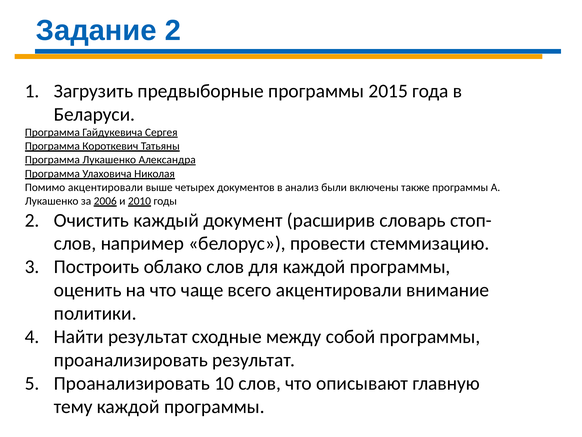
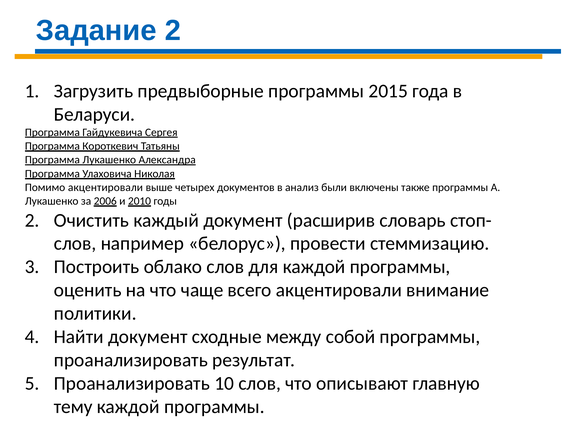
Найти результат: результат -> документ
